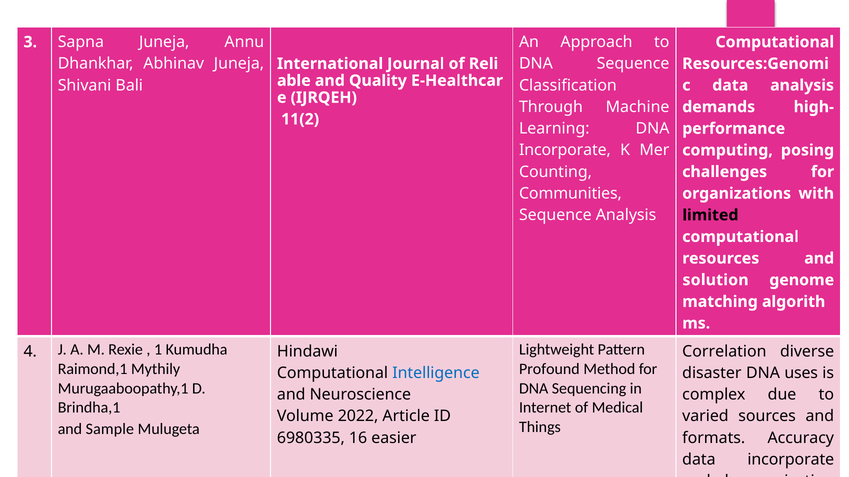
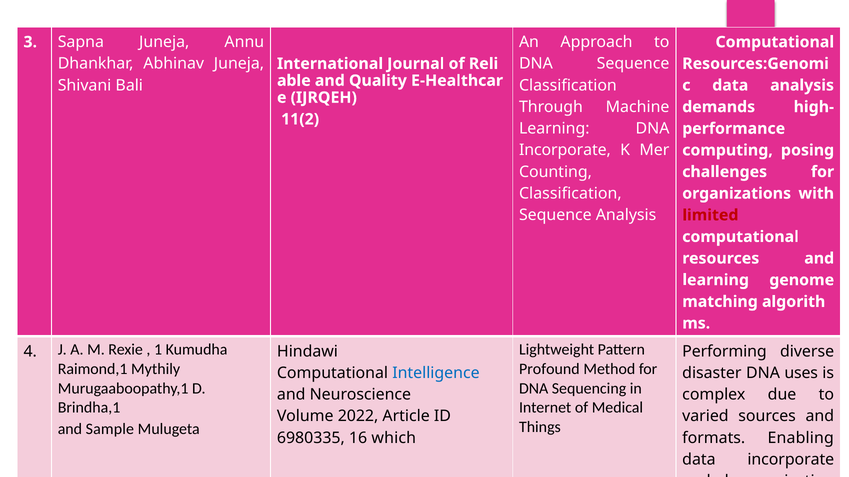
Communities at (570, 194): Communities -> Classification
limited colour: black -> red
solution at (716, 280): solution -> learning
Correlation: Correlation -> Performing
easier: easier -> which
Accuracy: Accuracy -> Enabling
